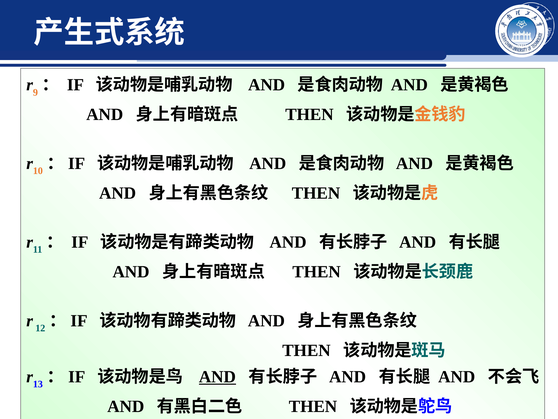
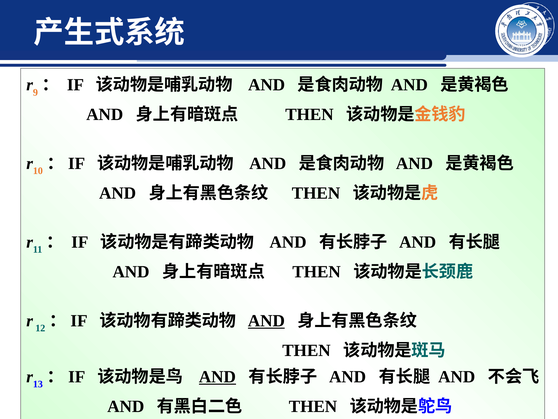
AND at (266, 320) underline: none -> present
